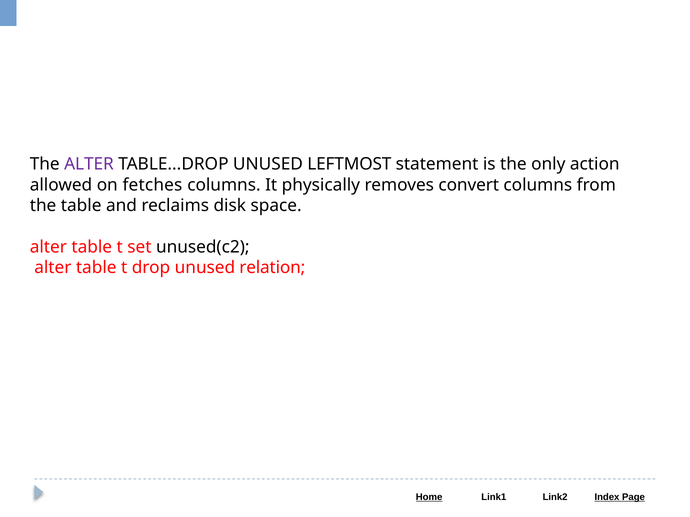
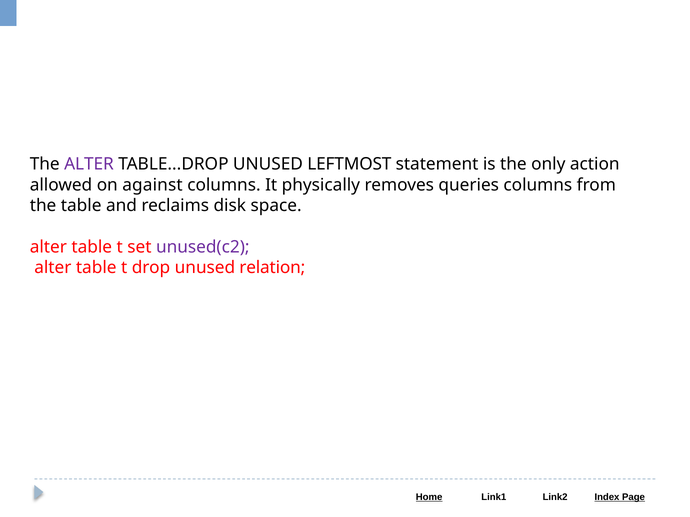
fetches: fetches -> against
convert: convert -> queries
unused(c2 colour: black -> purple
